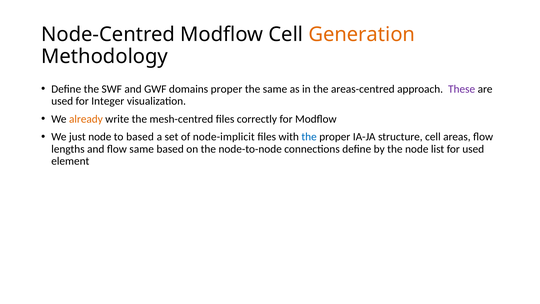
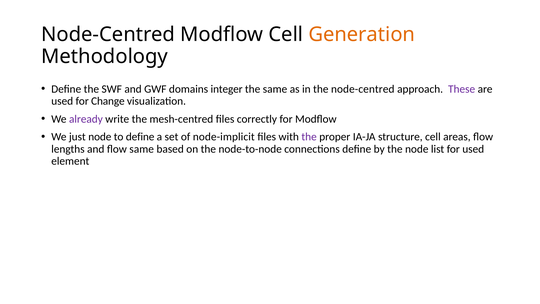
domains proper: proper -> integer
the areas-centred: areas-centred -> node-centred
Integer: Integer -> Change
already colour: orange -> purple
to based: based -> define
the at (309, 137) colour: blue -> purple
